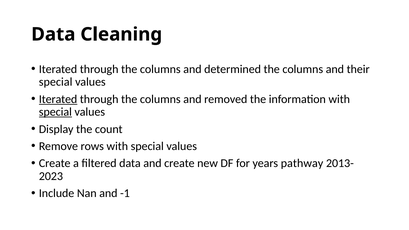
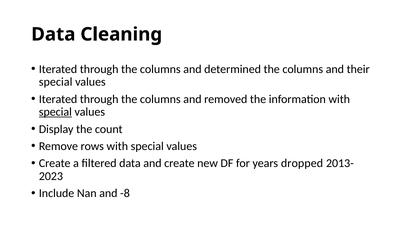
Iterated at (58, 99) underline: present -> none
pathway: pathway -> dropped
-1: -1 -> -8
